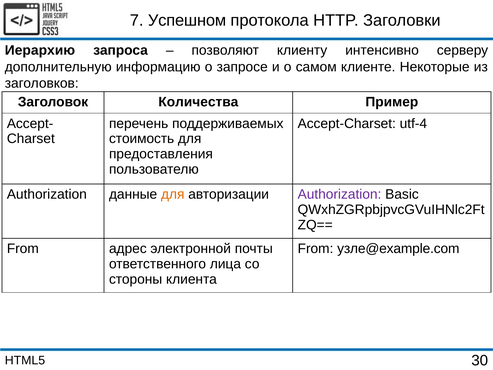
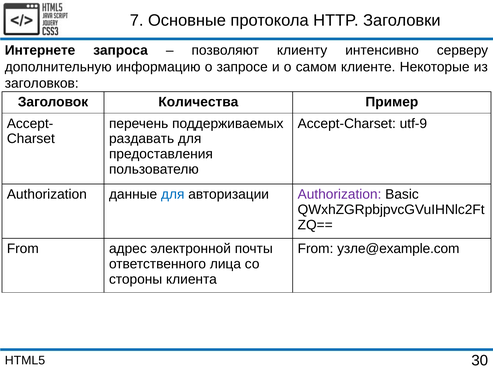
Успешном: Успешном -> Основные
Иерархию: Иерархию -> Интернете
utf-4: utf-4 -> utf-9
стоимость: стоимость -> раздавать
для at (173, 194) colour: orange -> blue
